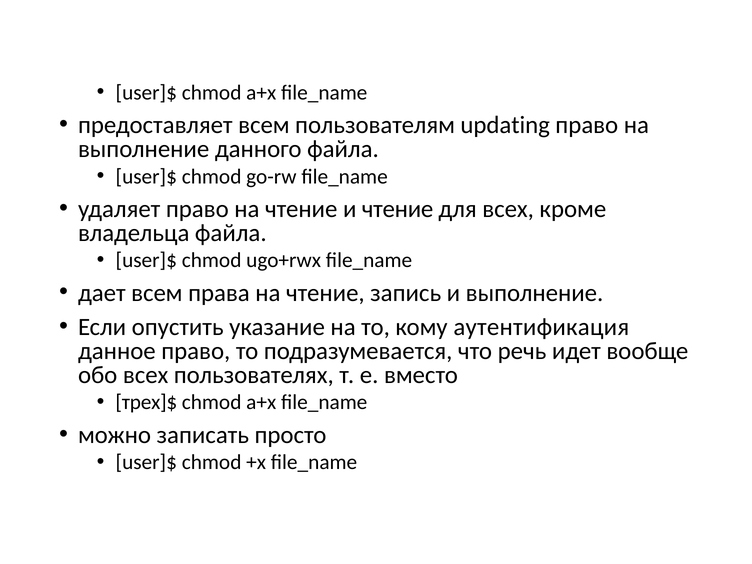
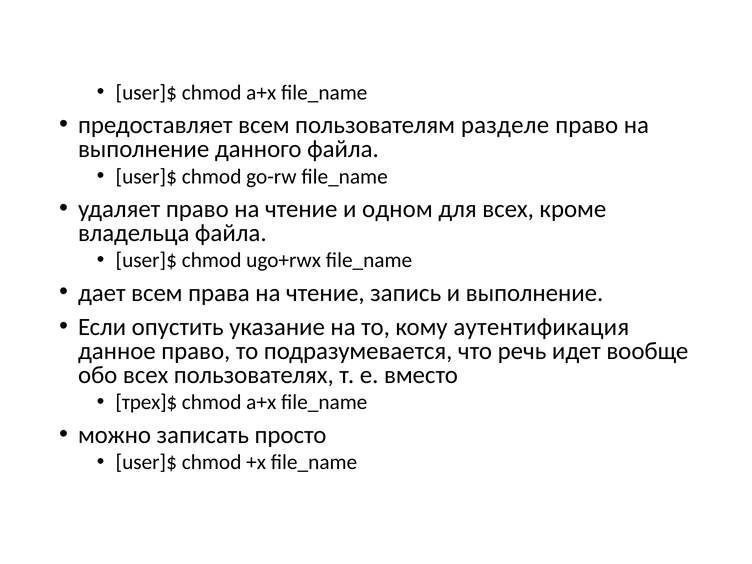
updating: updating -> разделе
и чтение: чтение -> одном
